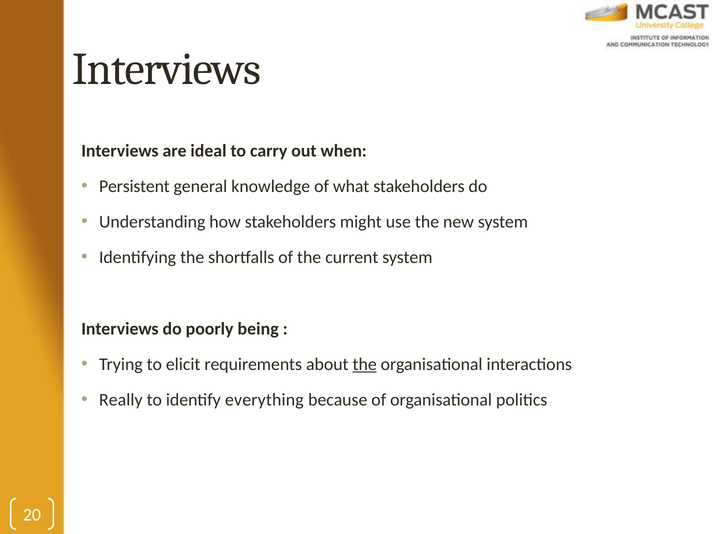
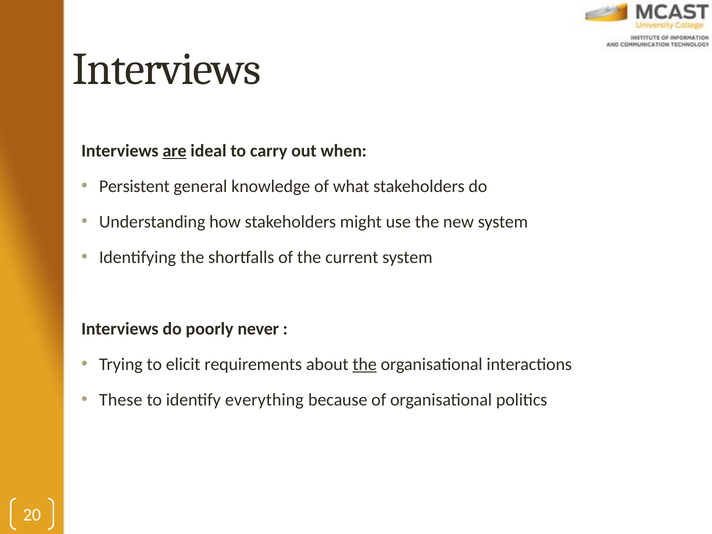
are underline: none -> present
being: being -> never
Really: Really -> These
